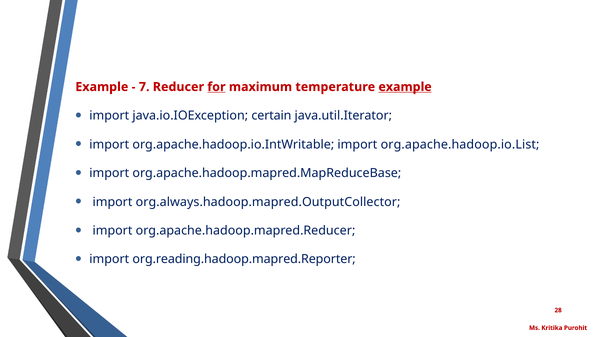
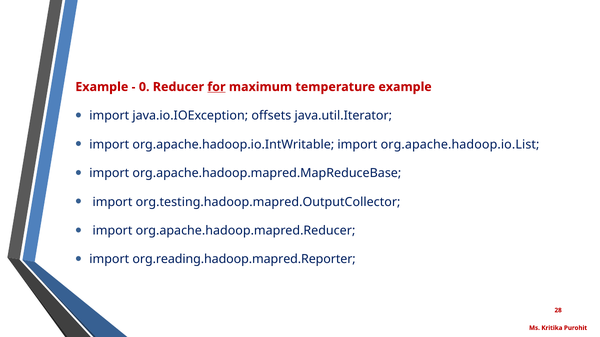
7: 7 -> 0
example at (405, 87) underline: present -> none
certain: certain -> offsets
org.always.hadoop.mapred.OutputCollector: org.always.hadoop.mapred.OutputCollector -> org.testing.hadoop.mapred.OutputCollector
